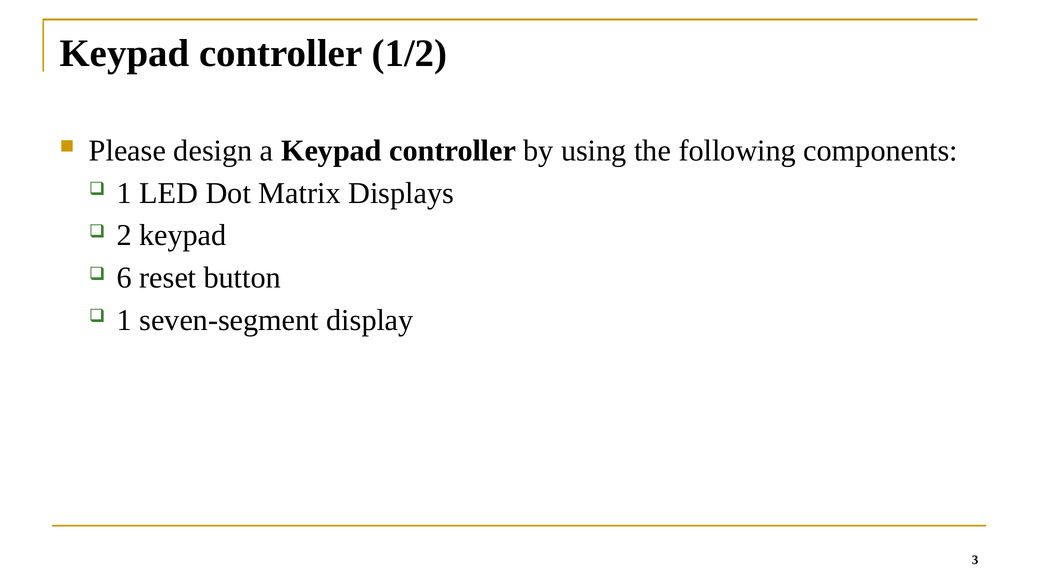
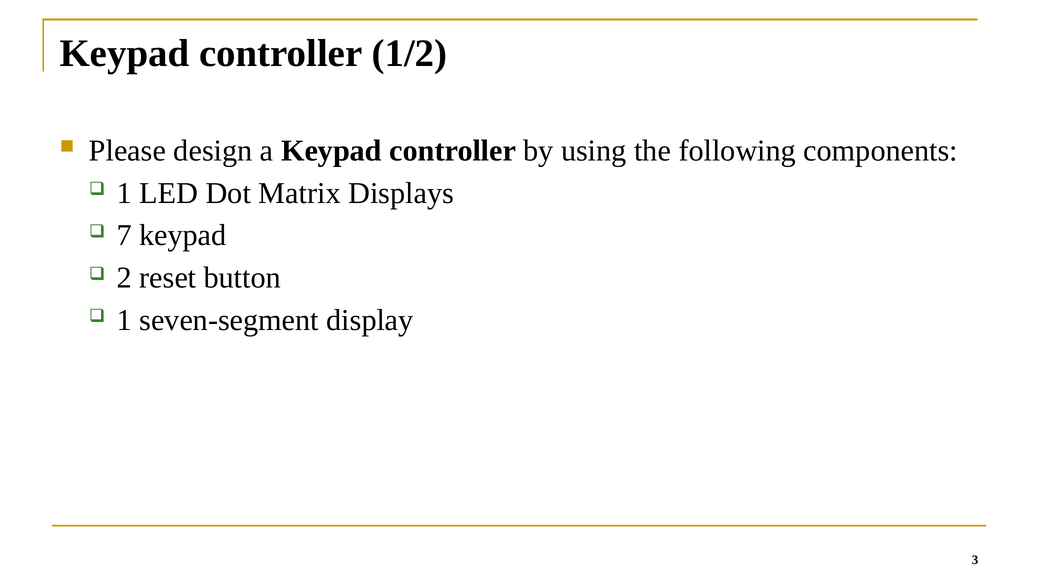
2: 2 -> 7
6: 6 -> 2
